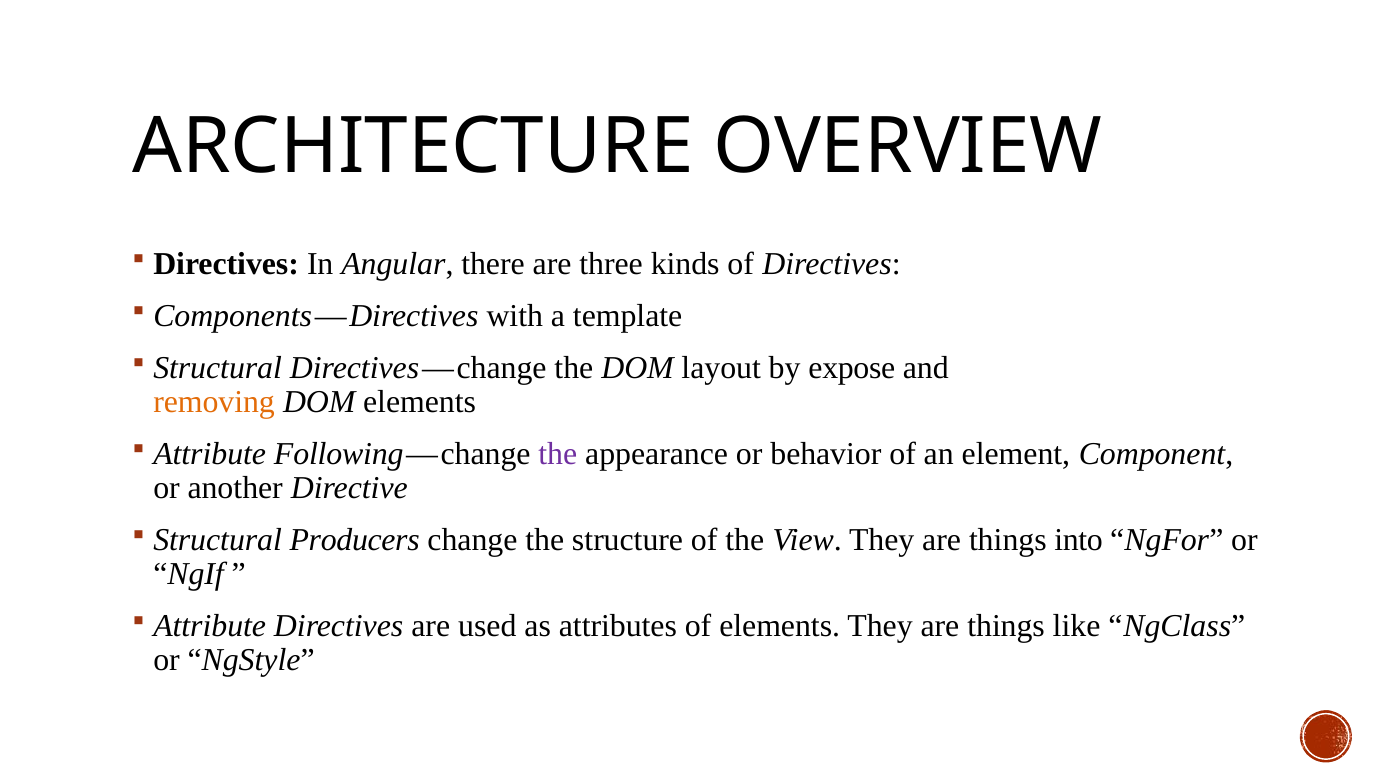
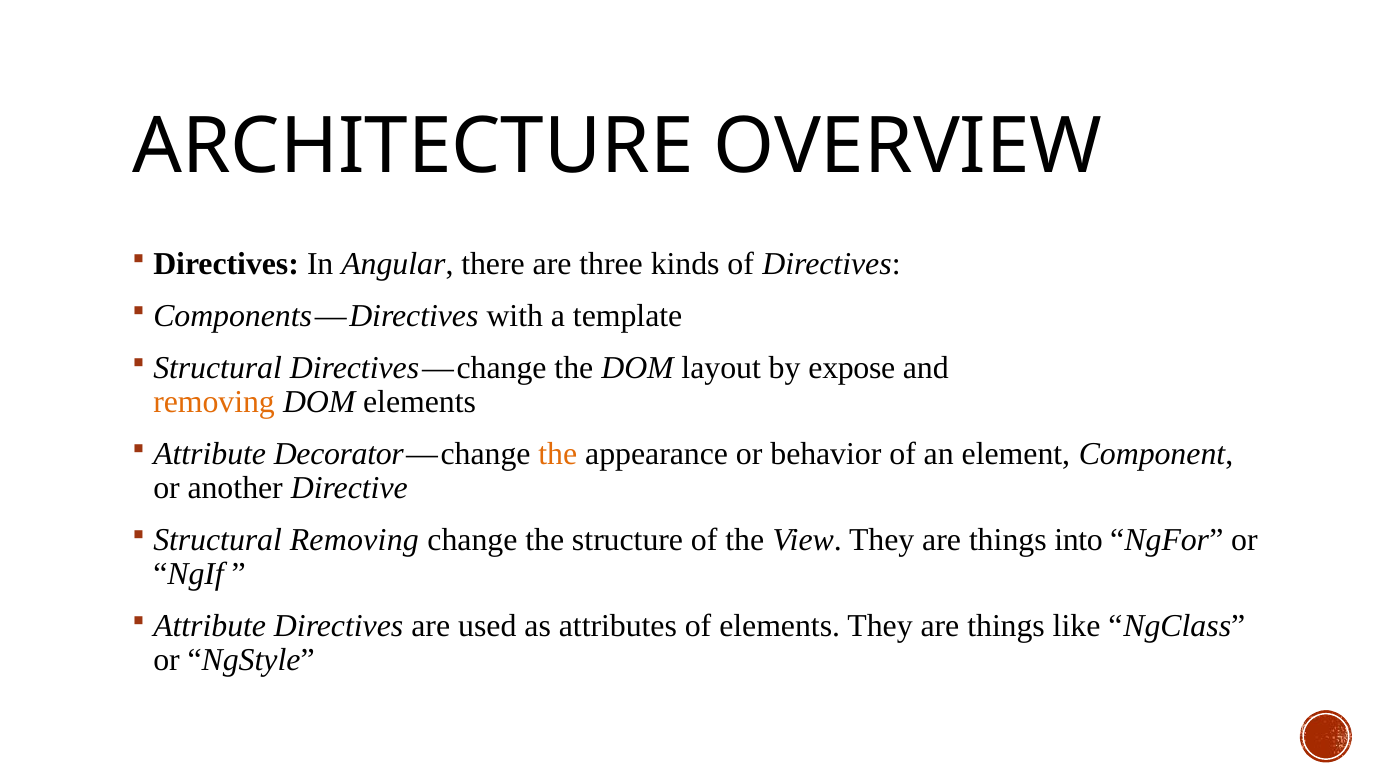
Following: Following -> Decorator
the at (558, 454) colour: purple -> orange
Structural Producers: Producers -> Removing
